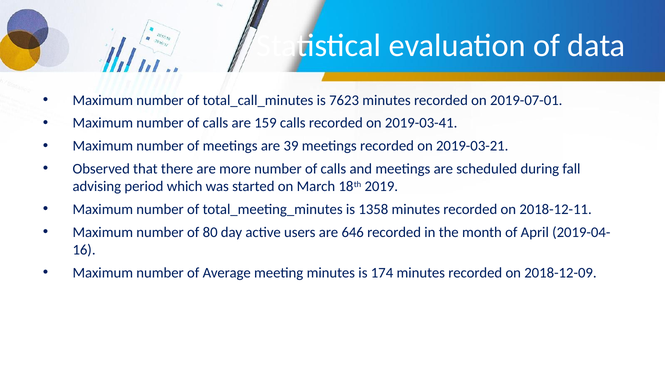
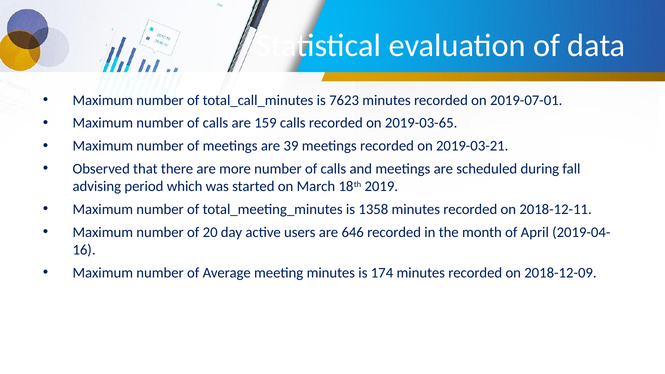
2019-03-41: 2019-03-41 -> 2019-03-65
80: 80 -> 20
